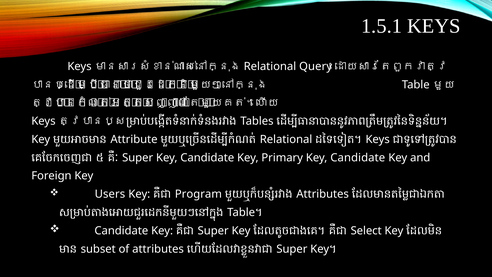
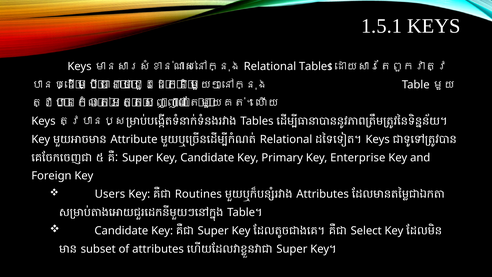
Relational Query: Query -> Tables
Primary Key Candidate: Candidate -> Enterprise
Program: Program -> Routines
